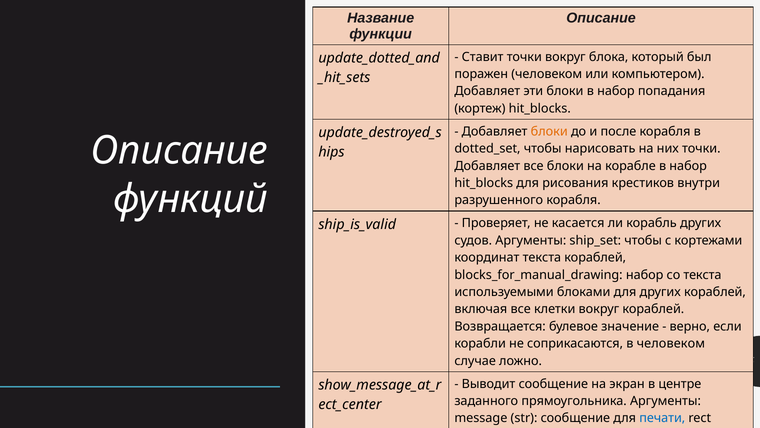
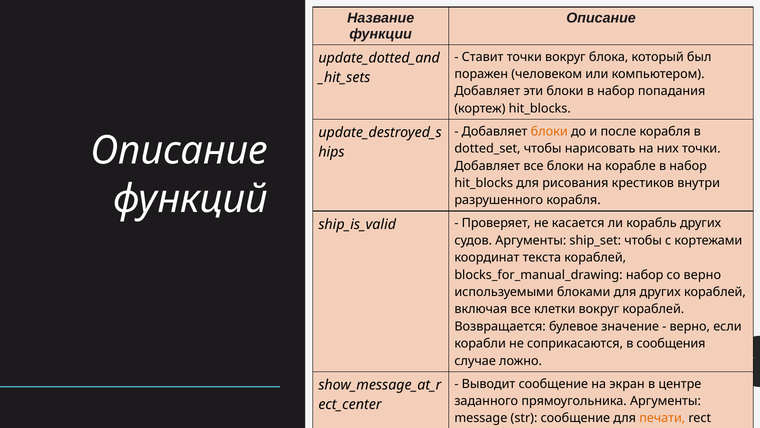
со текста: текста -> верно
в человеком: человеком -> сообщения
печати at (662, 418) colour: blue -> orange
